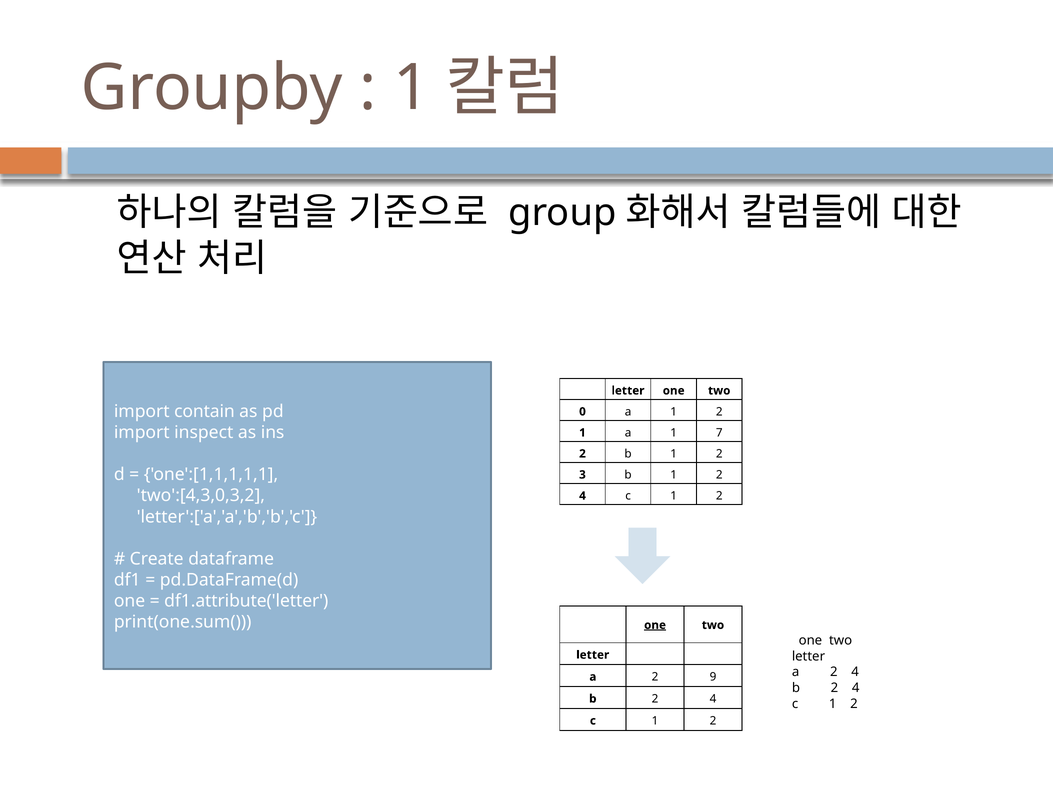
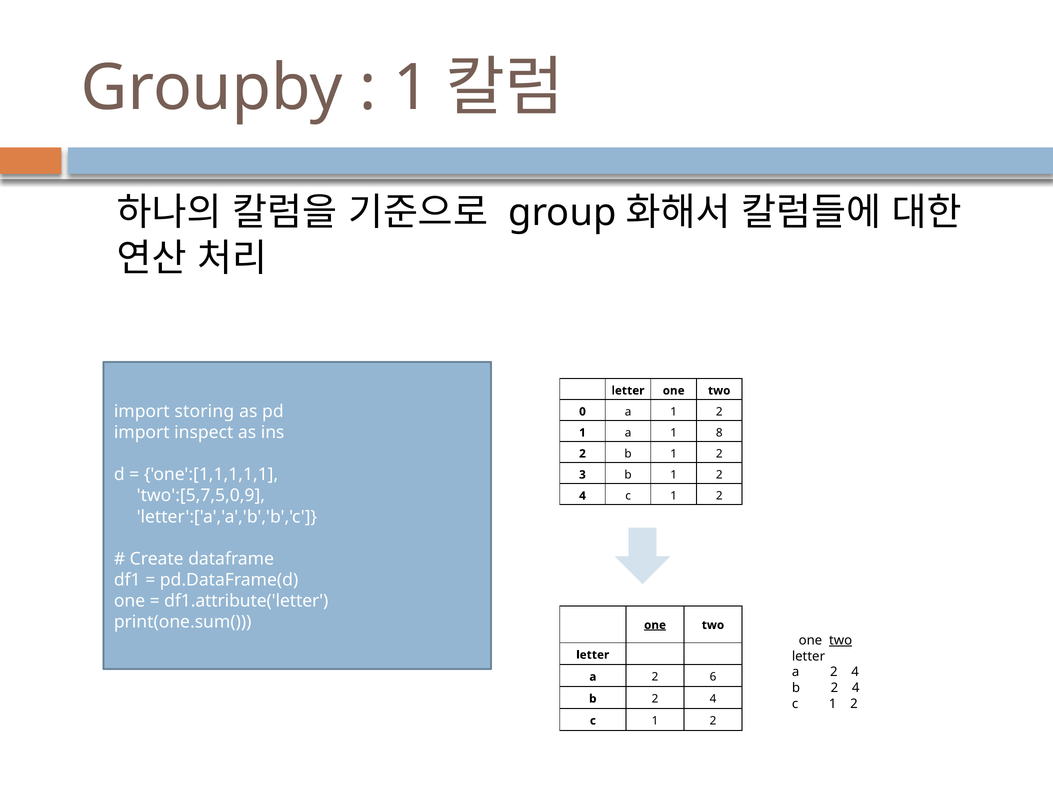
contain: contain -> storing
7: 7 -> 8
two':[4,3,0,3,2: two':[4,3,0,3,2 -> two':[5,7,5,0,9
two at (841, 640) underline: none -> present
9: 9 -> 6
